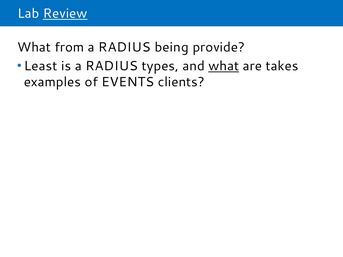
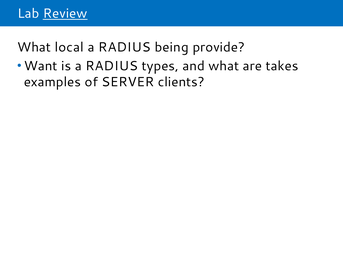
from: from -> local
Least: Least -> Want
what at (224, 66) underline: present -> none
EVENTS: EVENTS -> SERVER
